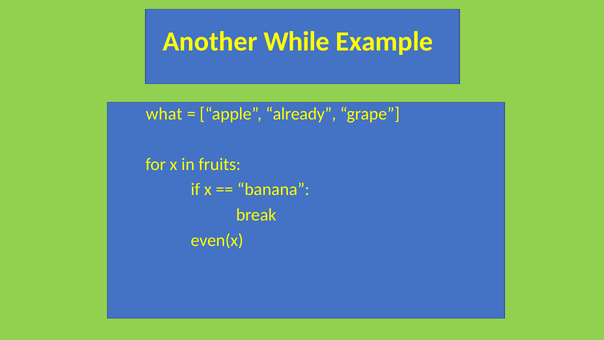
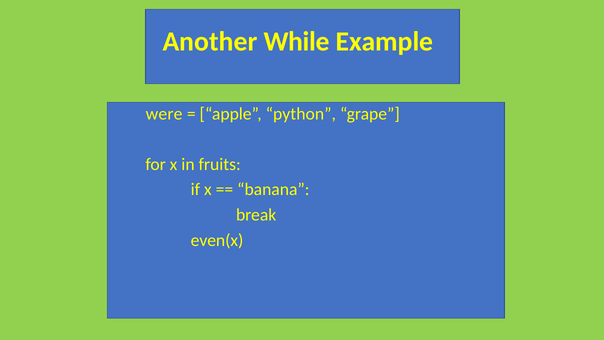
what: what -> were
already: already -> python
